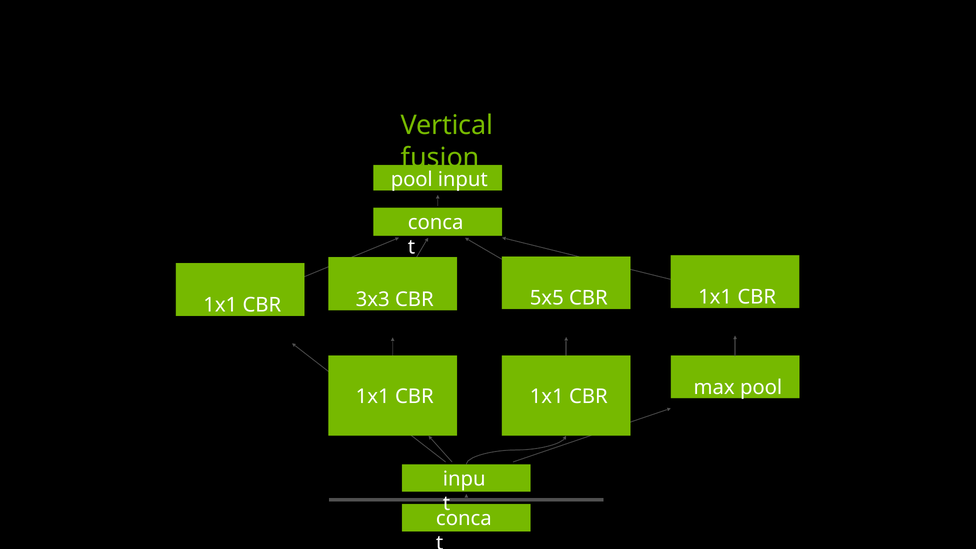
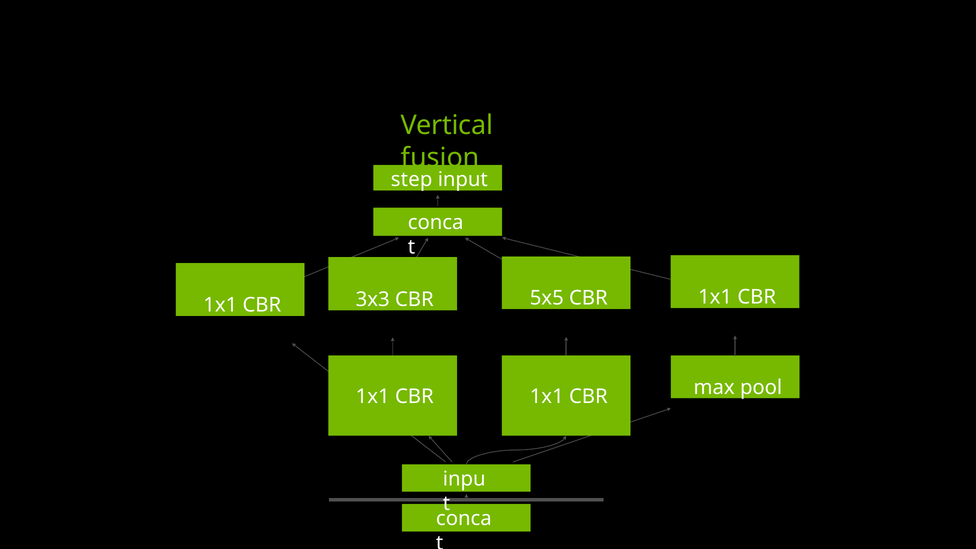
pool at (412, 180): pool -> step
